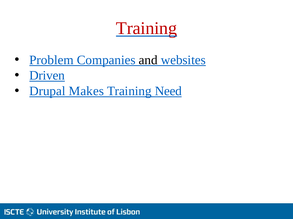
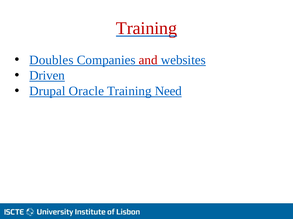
Problem: Problem -> Doubles
and colour: black -> red
Makes: Makes -> Oracle
